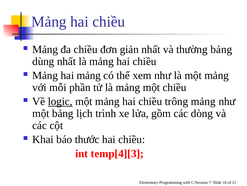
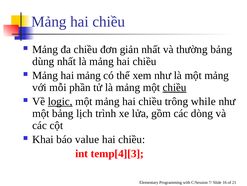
chiều at (175, 87) underline: none -> present
trông mảng: mảng -> while
thước: thước -> value
